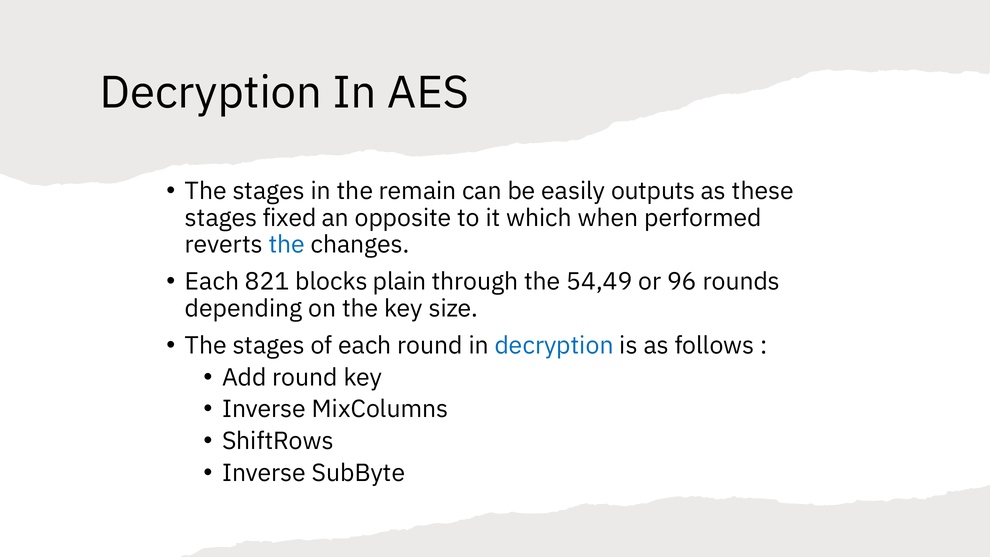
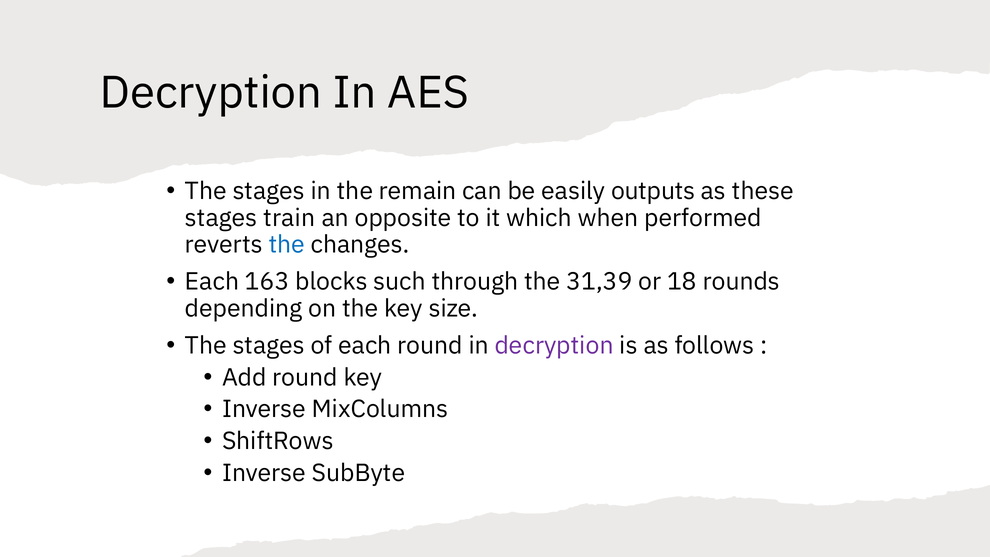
fixed: fixed -> train
821: 821 -> 163
plain: plain -> such
54,49: 54,49 -> 31,39
96: 96 -> 18
decryption at (554, 345) colour: blue -> purple
